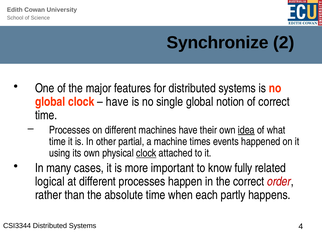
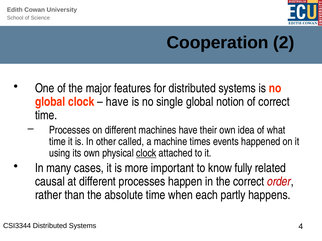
Synchronize: Synchronize -> Cooperation
idea underline: present -> none
partial: partial -> called
logical: logical -> causal
